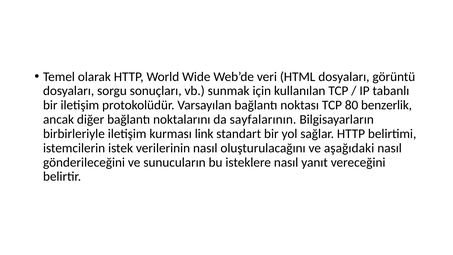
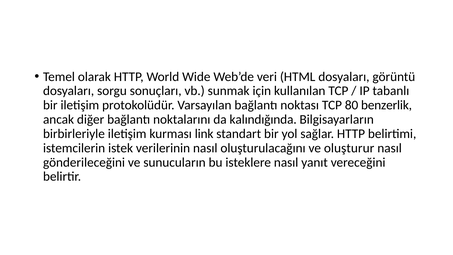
sayfalarının: sayfalarının -> kalındığında
aşağıdaki: aşağıdaki -> oluşturur
